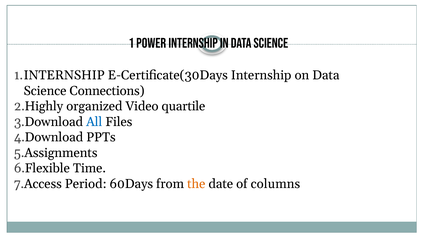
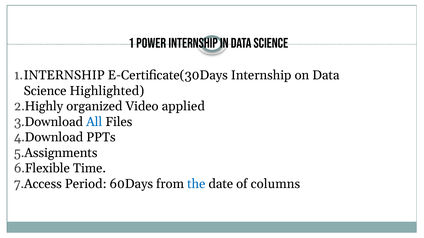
Connections: Connections -> Highlighted
quartile: quartile -> applied
the colour: orange -> blue
